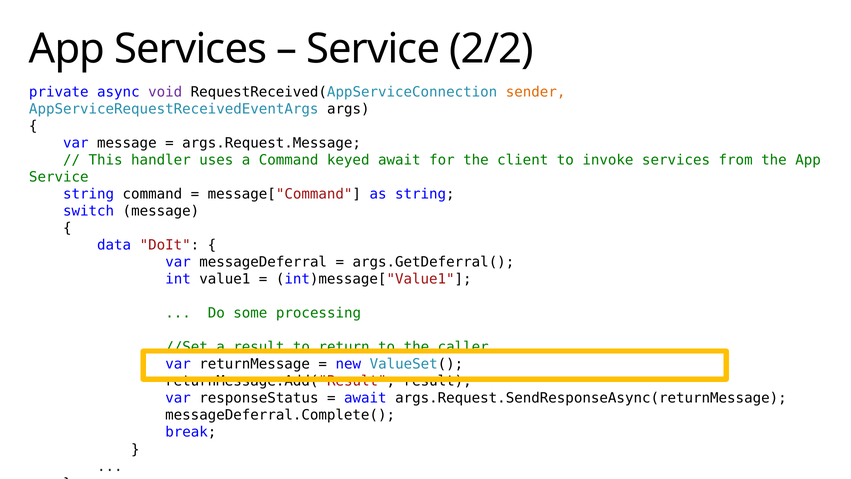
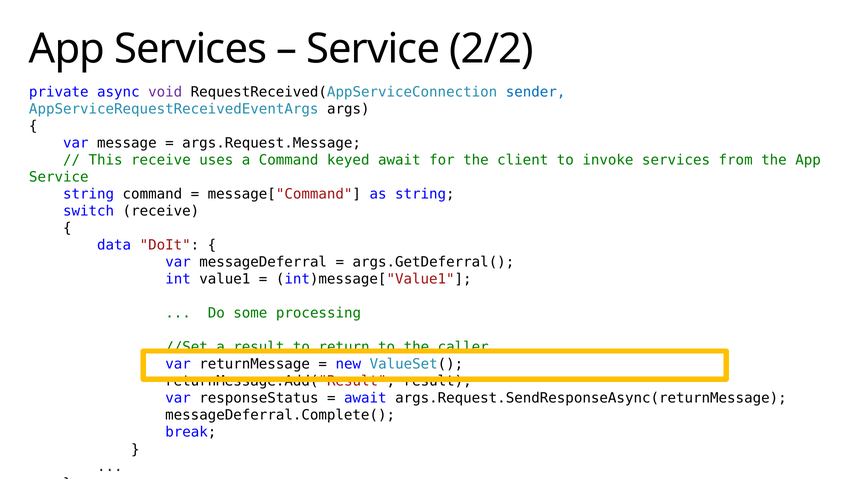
sender colour: orange -> blue
This handler: handler -> receive
switch message: message -> receive
